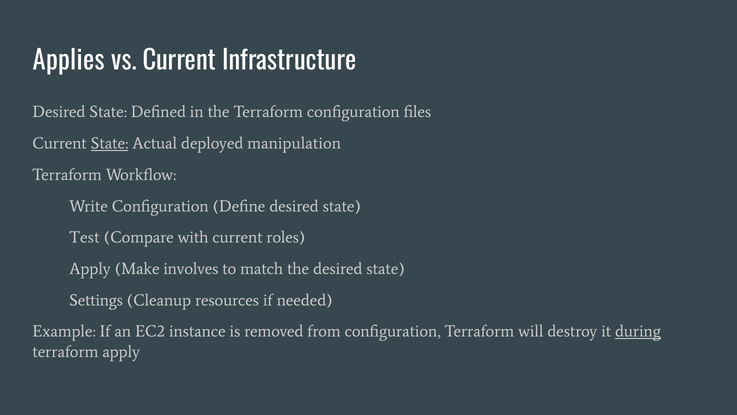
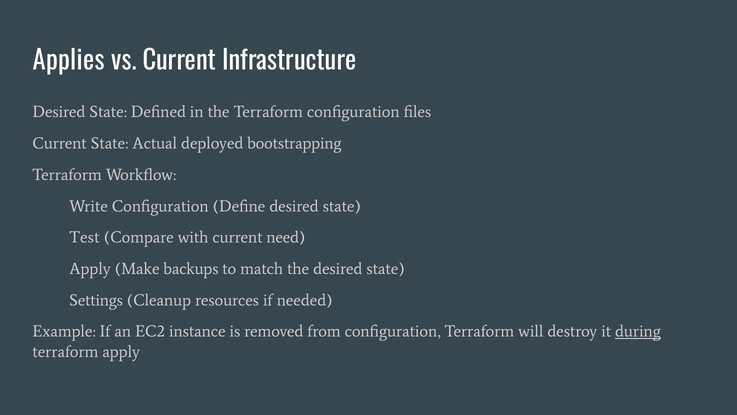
State at (110, 143) underline: present -> none
manipulation: manipulation -> bootstrapping
roles: roles -> need
involves: involves -> backups
